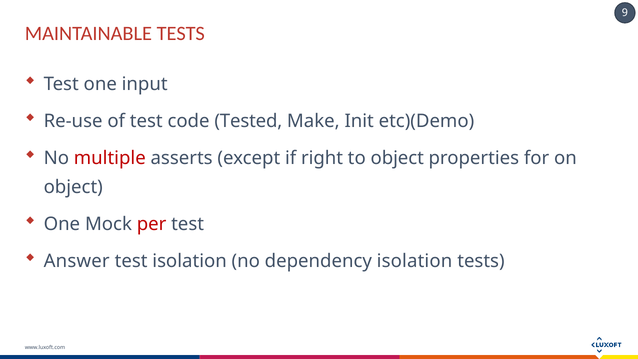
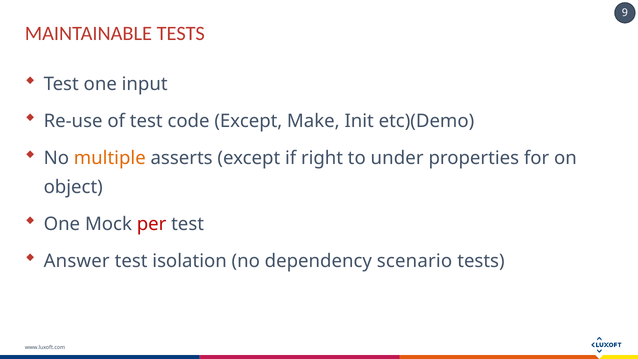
code Tested: Tested -> Except
multiple colour: red -> orange
to object: object -> under
dependency isolation: isolation -> scenario
